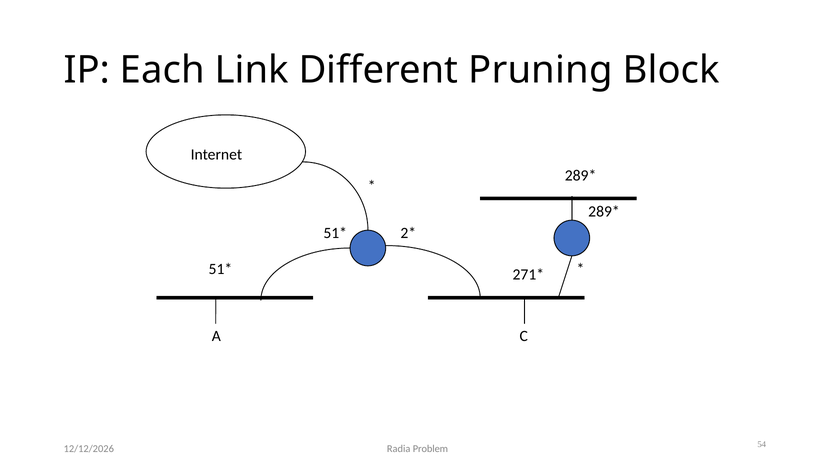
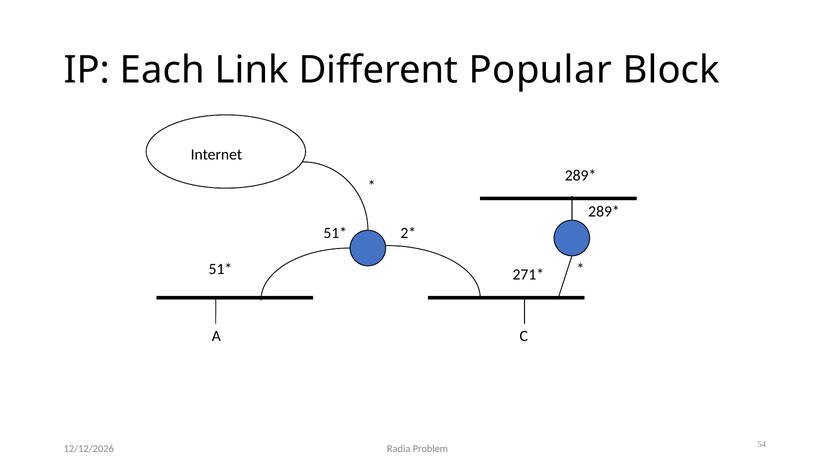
Pruning: Pruning -> Popular
